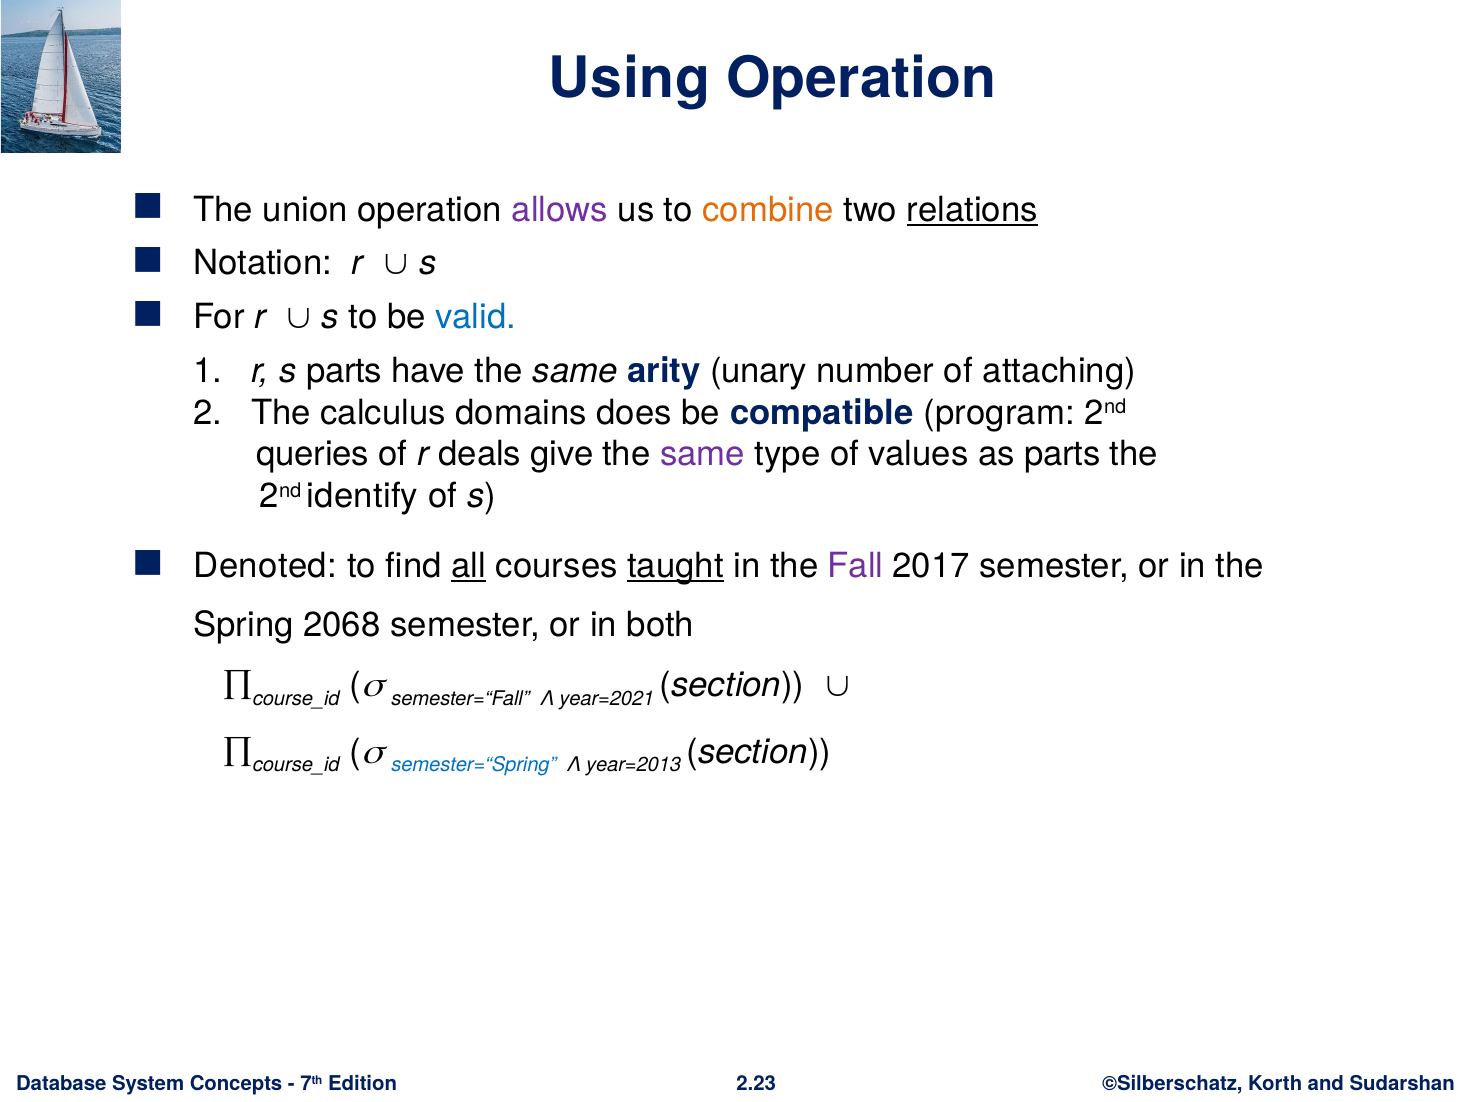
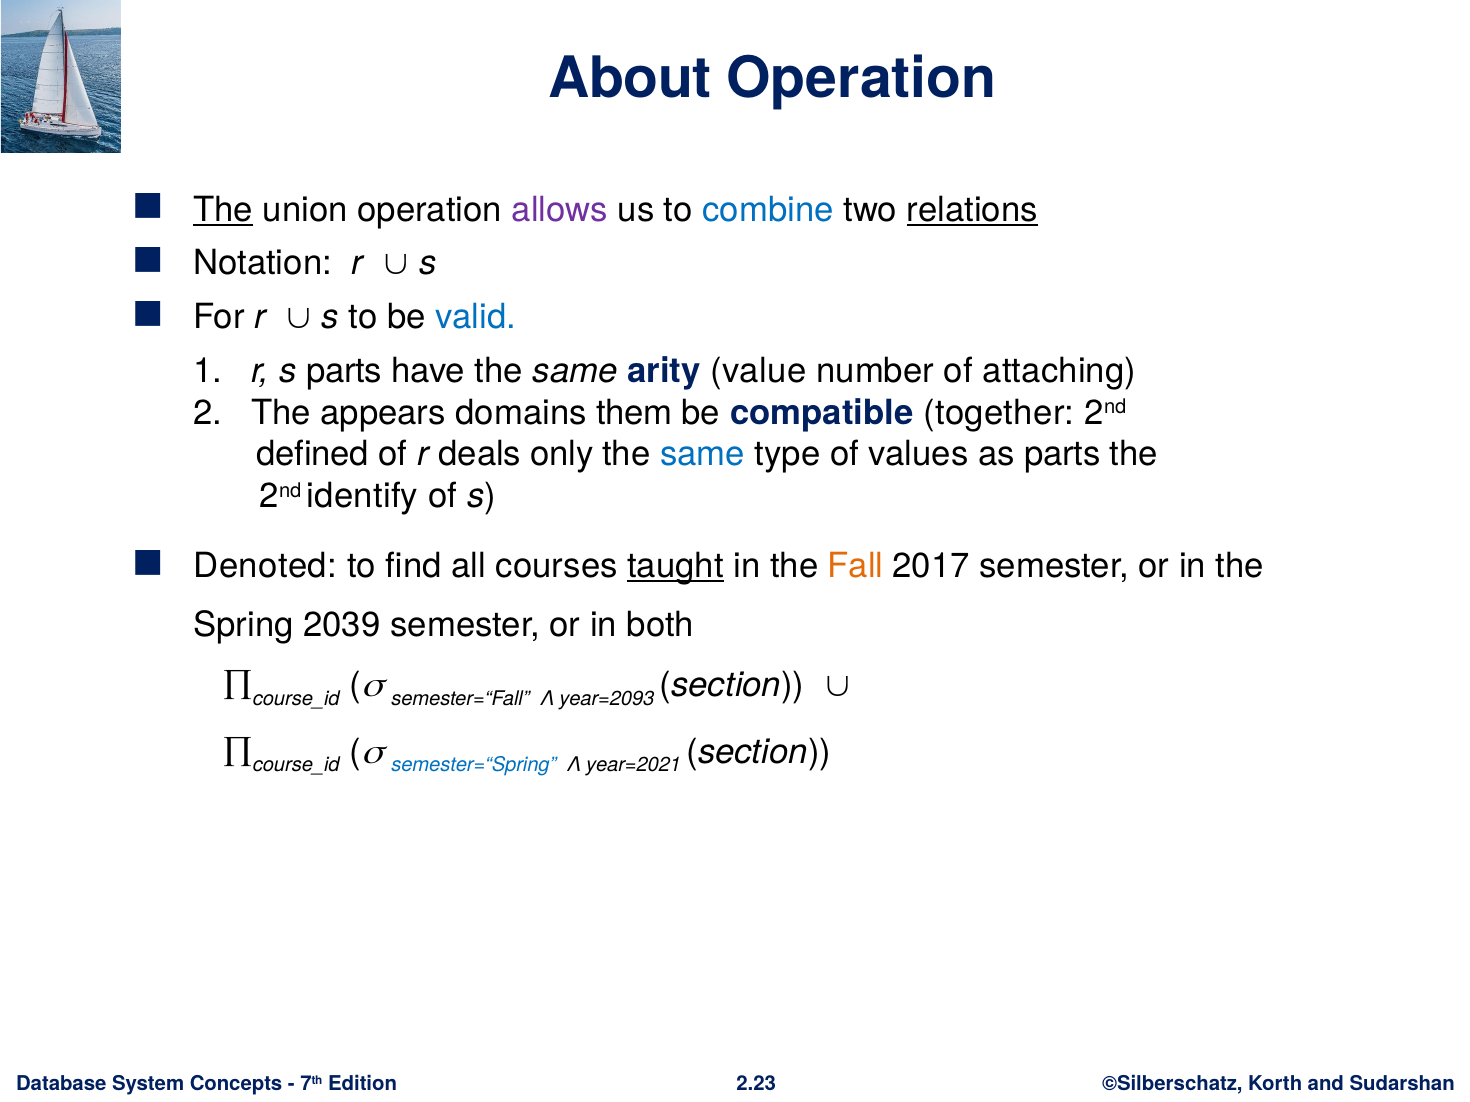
Using: Using -> About
The at (223, 210) underline: none -> present
combine colour: orange -> blue
unary: unary -> value
calculus: calculus -> appears
does: does -> them
program: program -> together
queries: queries -> defined
give: give -> only
same at (703, 455) colour: purple -> blue
all underline: present -> none
Fall colour: purple -> orange
2068: 2068 -> 2039
year=2021: year=2021 -> year=2093
year=2013: year=2013 -> year=2021
